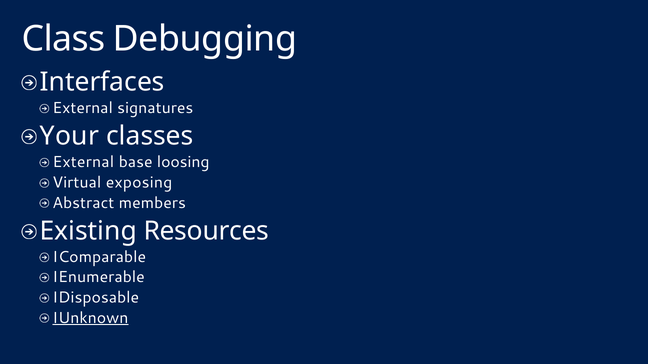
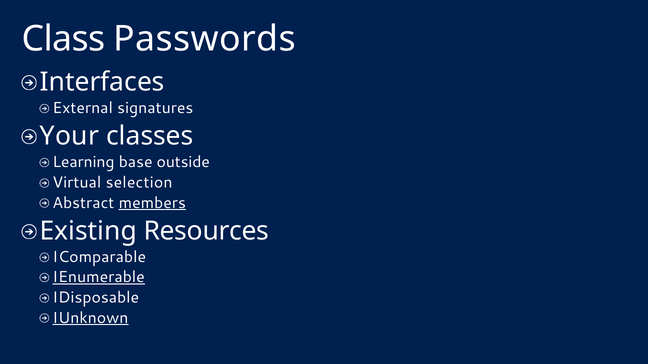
Debugging: Debugging -> Passwords
External at (83, 162): External -> Learning
loosing: loosing -> outside
exposing: exposing -> selection
members underline: none -> present
IEnumerable underline: none -> present
